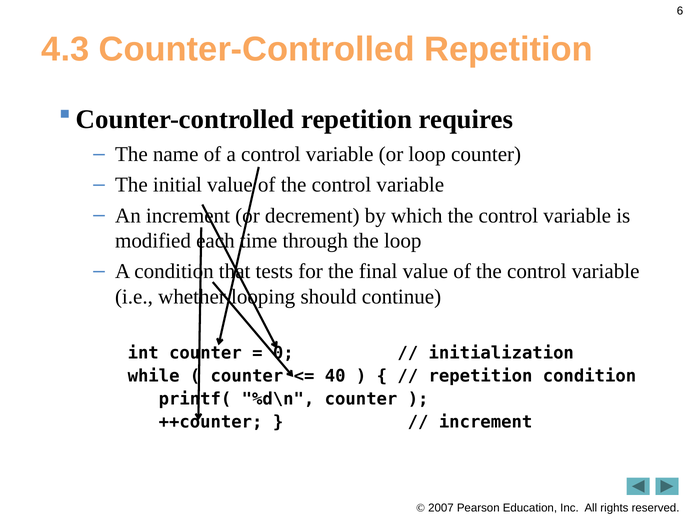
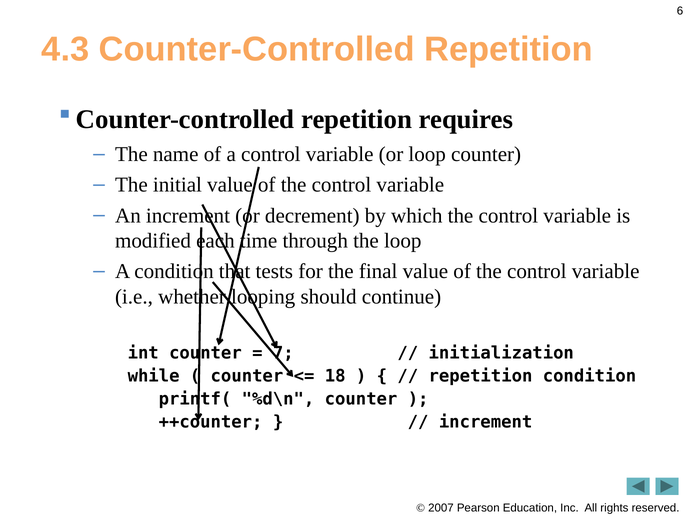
0: 0 -> 7
40: 40 -> 18
